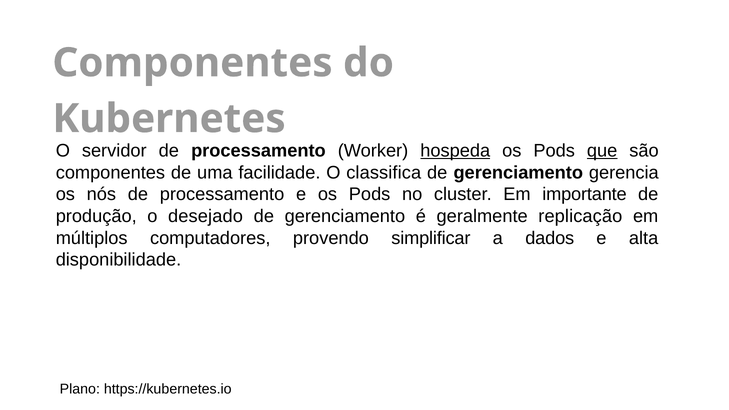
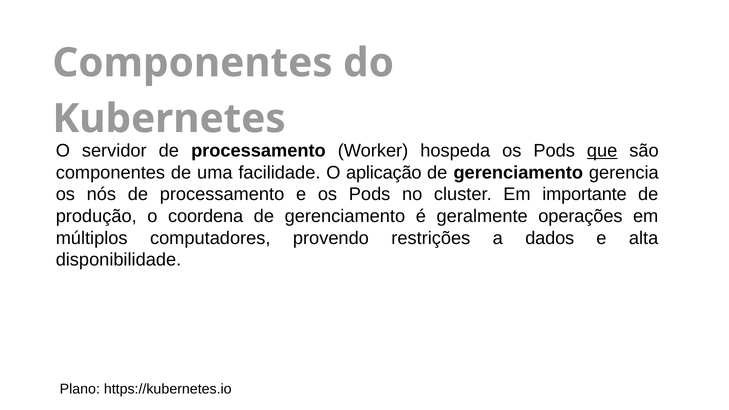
hospeda underline: present -> none
classifica: classifica -> aplicação
desejado: desejado -> coordena
replicação: replicação -> operações
simplificar: simplificar -> restrições
